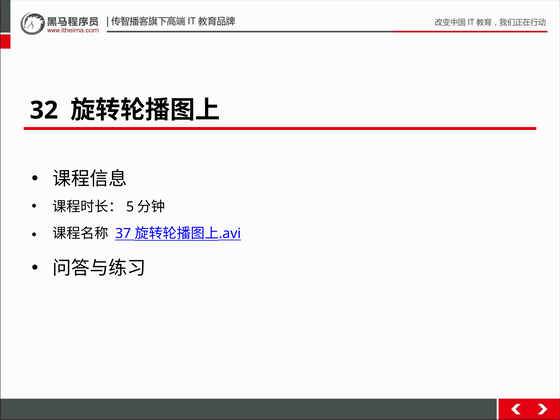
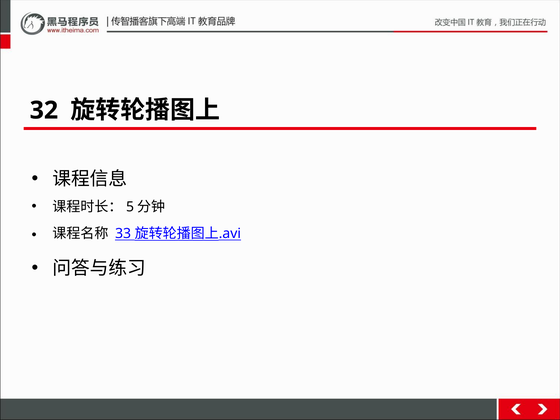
37: 37 -> 33
